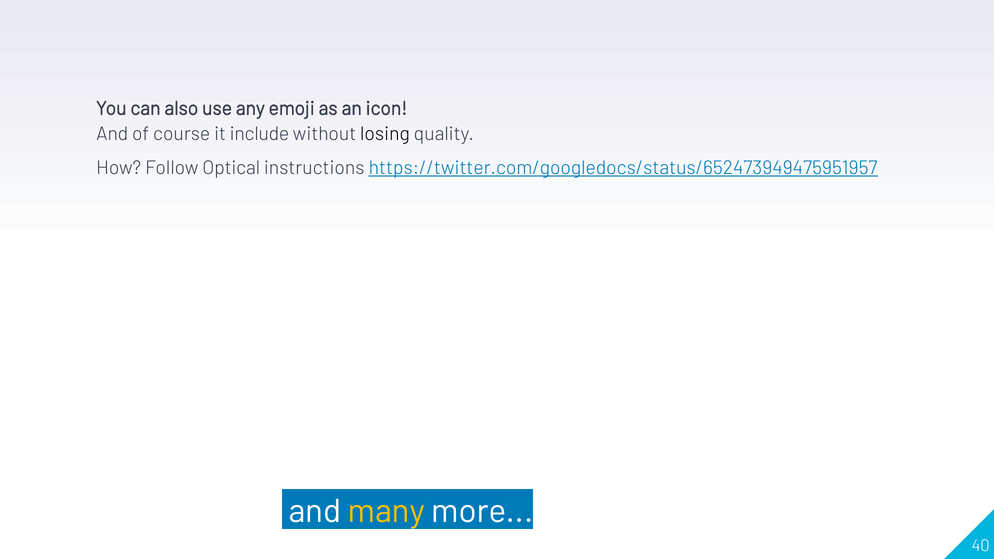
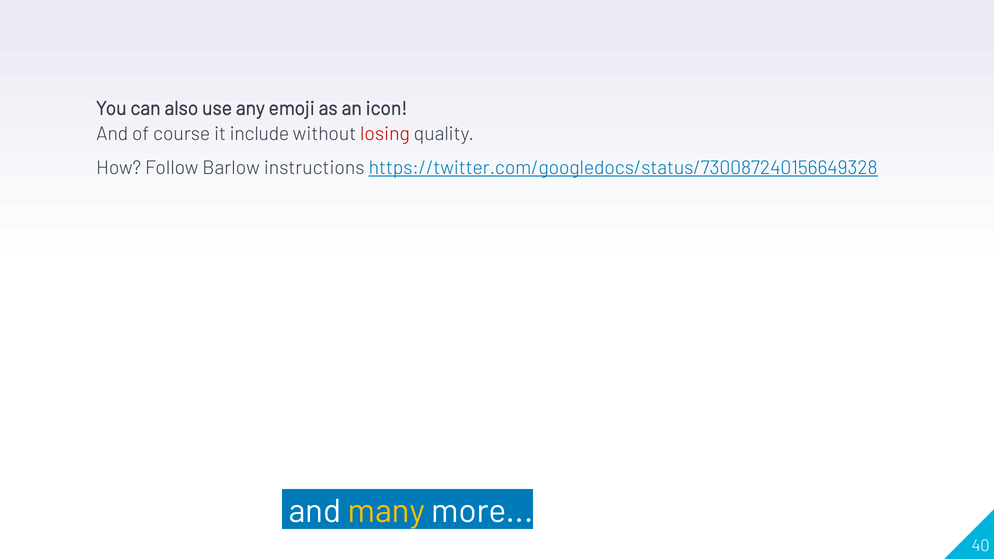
losing colour: black -> red
Optical: Optical -> Barlow
https://twitter.com/googledocs/status/652473949475951957: https://twitter.com/googledocs/status/652473949475951957 -> https://twitter.com/googledocs/status/730087240156649328
